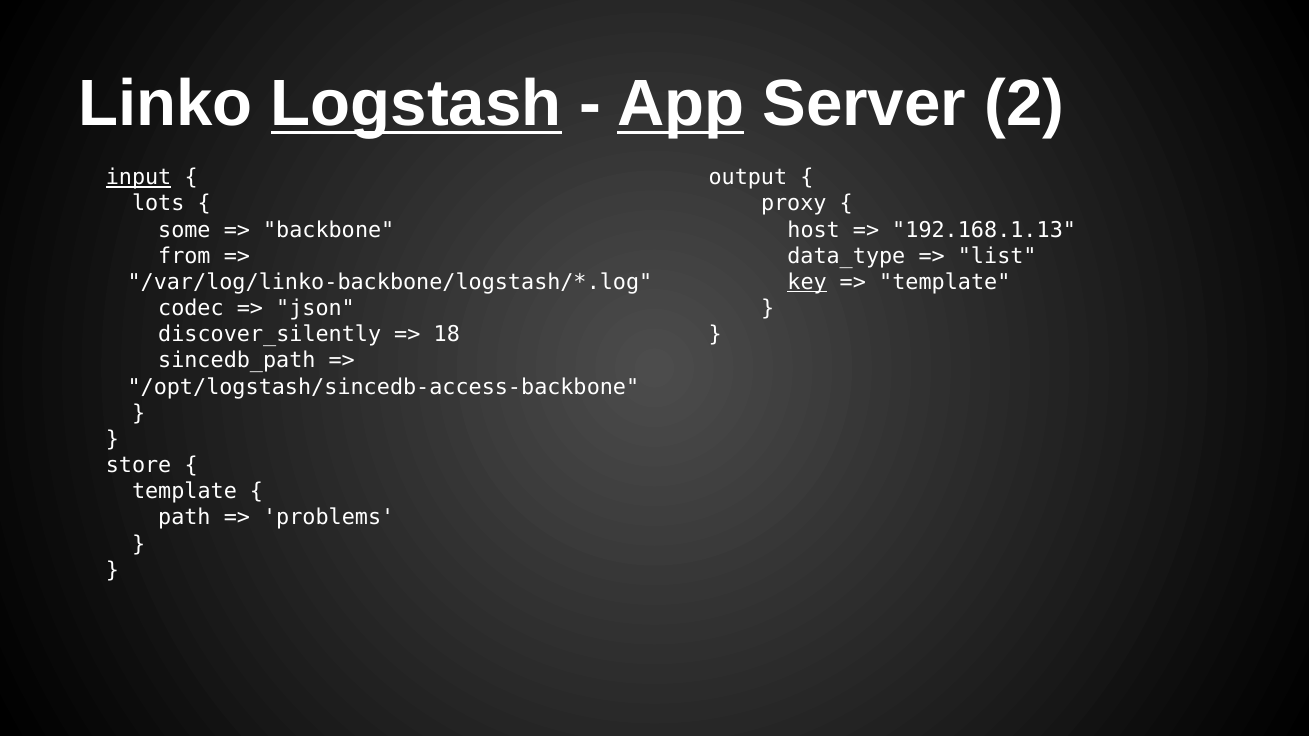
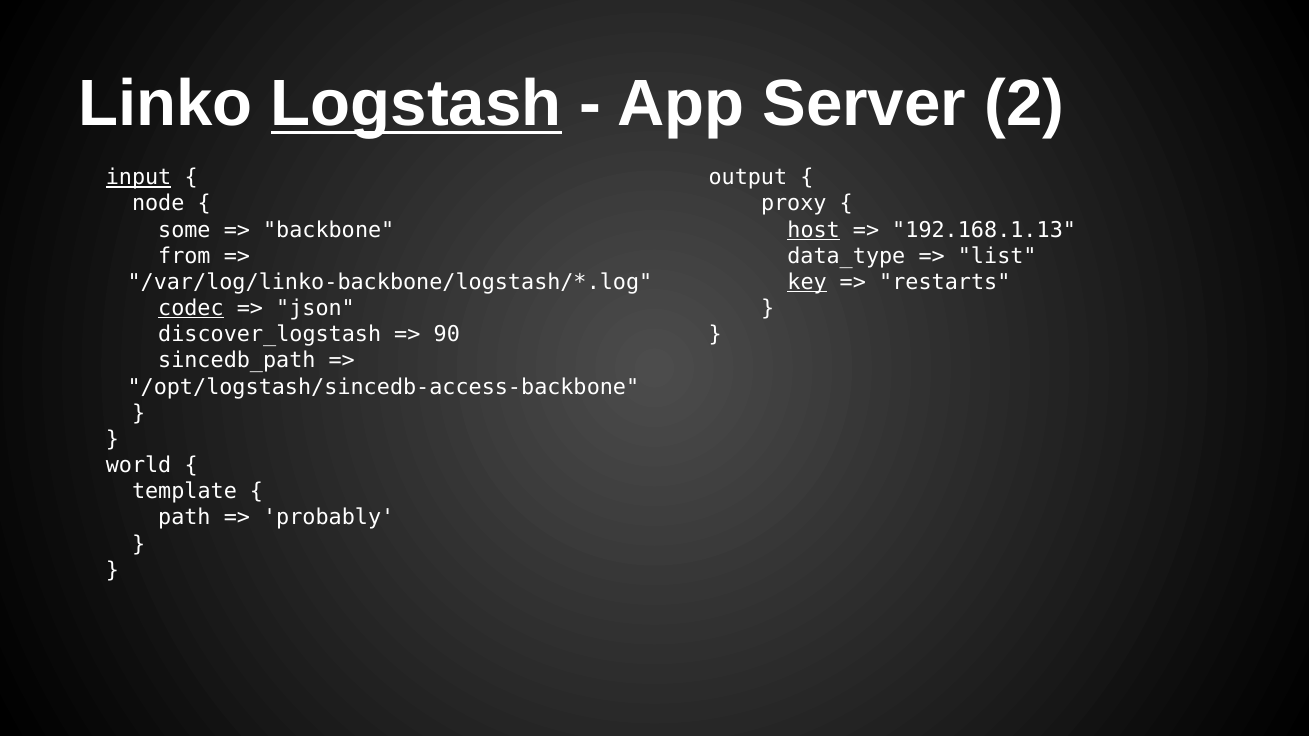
App underline: present -> none
lots: lots -> node
host underline: none -> present
template at (945, 282): template -> restarts
codec underline: none -> present
discover_silently: discover_silently -> discover_logstash
18: 18 -> 90
store: store -> world
problems: problems -> probably
